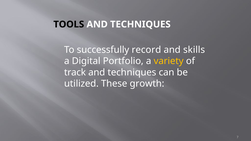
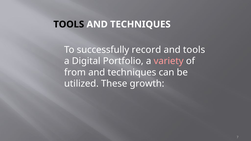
and skills: skills -> tools
variety colour: yellow -> pink
track: track -> from
